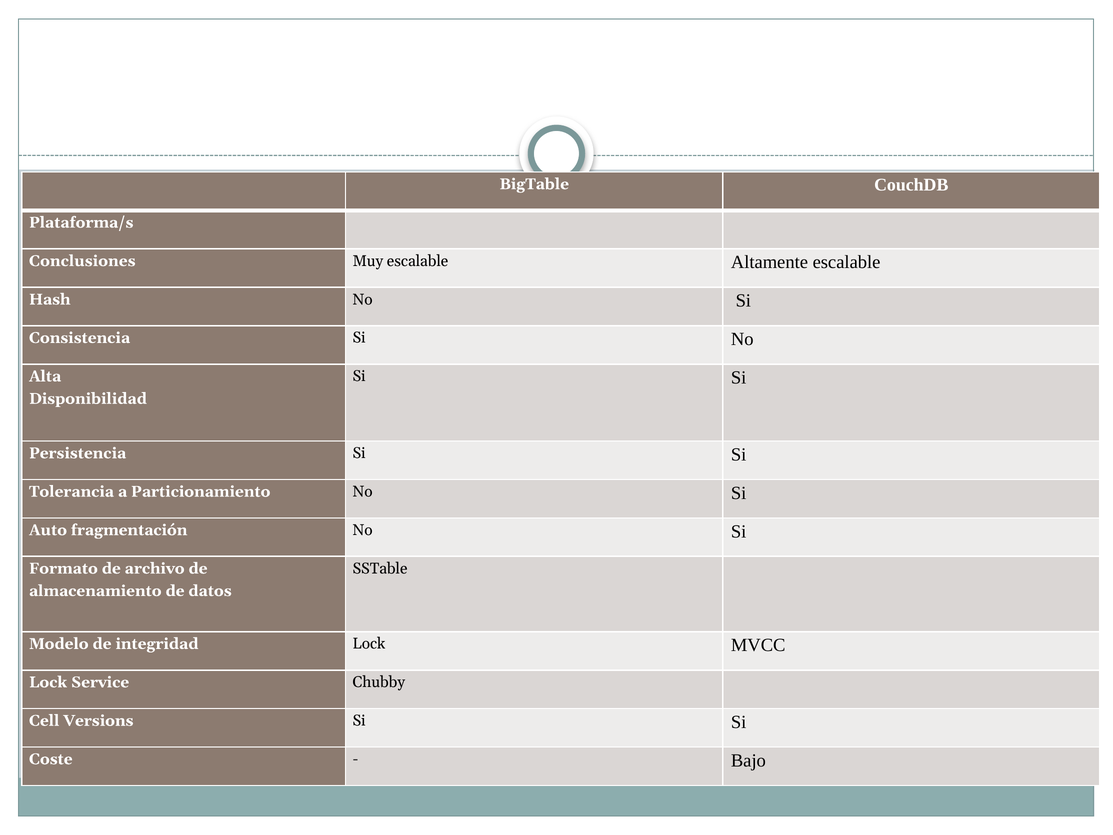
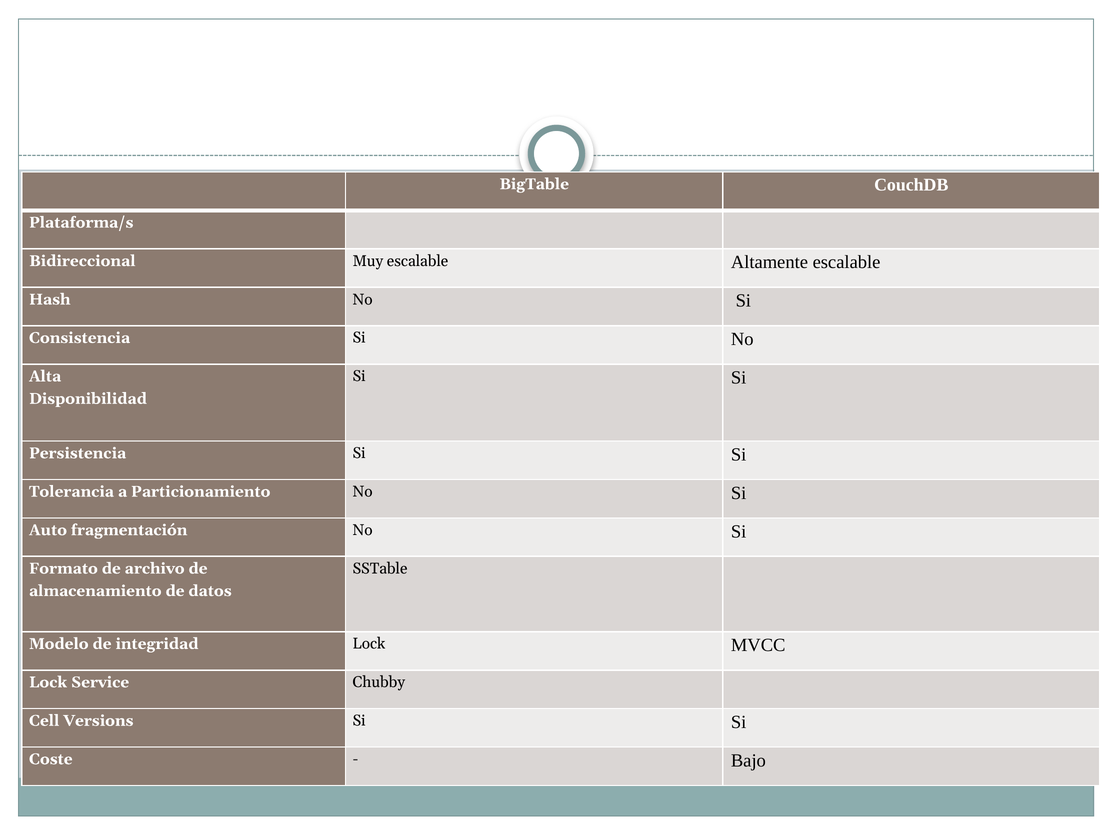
Conclusiones: Conclusiones -> Bidireccional
